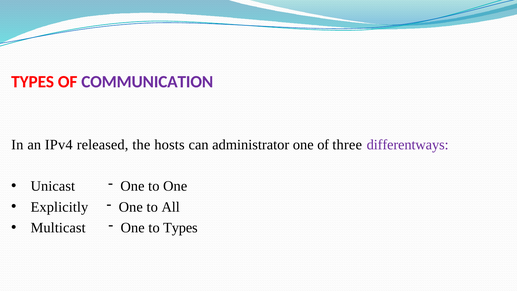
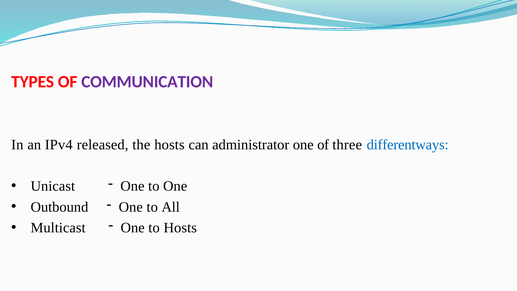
differentways colour: purple -> blue
Explicitly: Explicitly -> Outbound
to Types: Types -> Hosts
